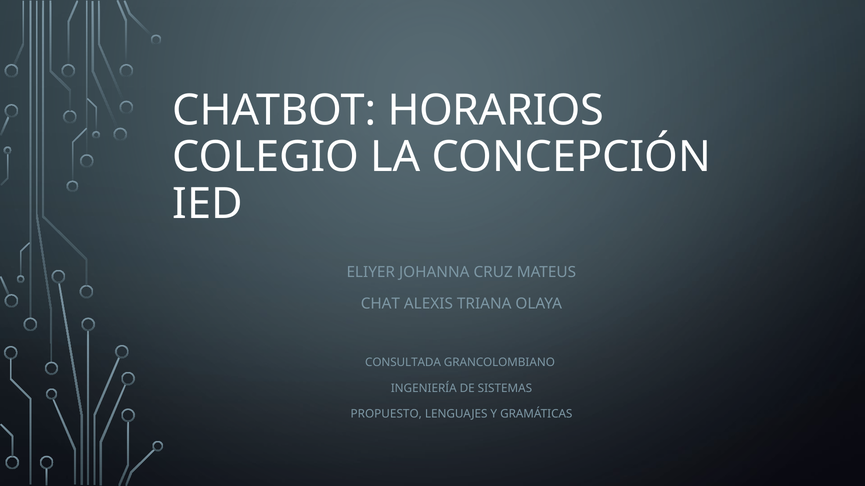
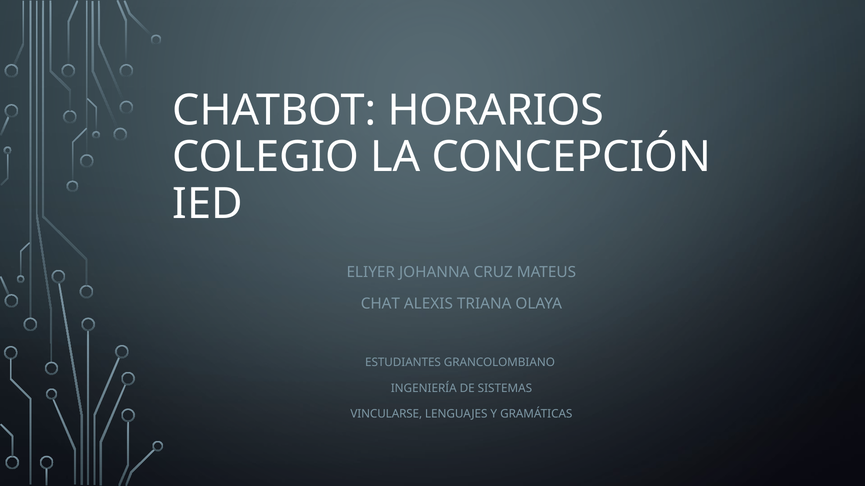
CONSULTADA: CONSULTADA -> ESTUDIANTES
PROPUESTO: PROPUESTO -> VINCULARSE
